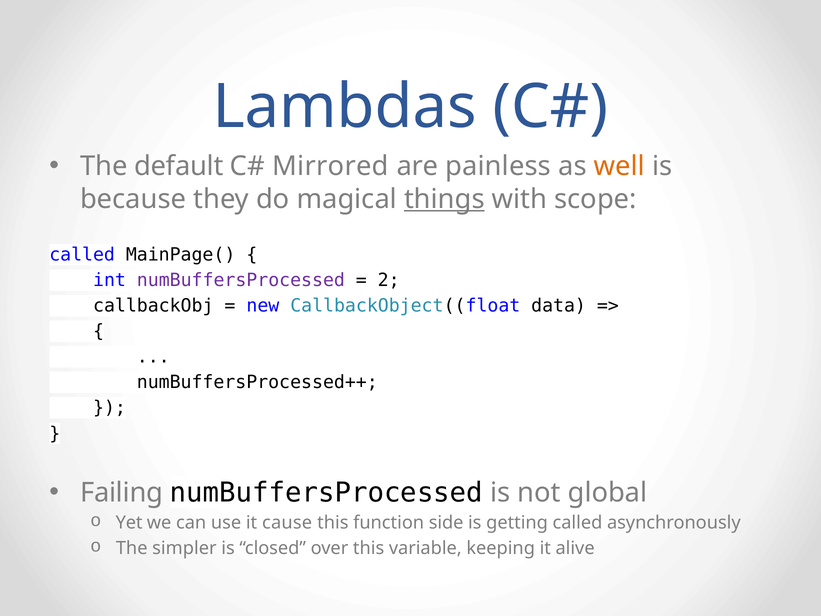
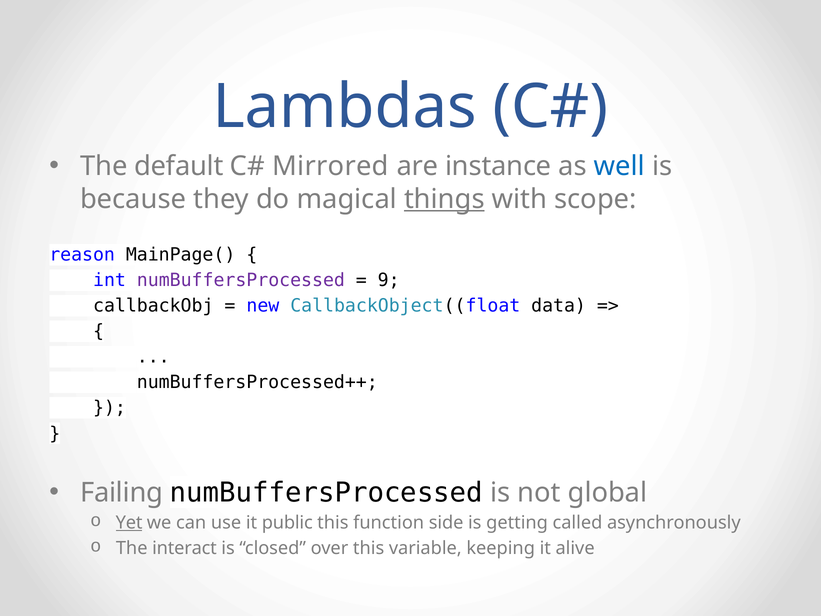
painless: painless -> instance
well colour: orange -> blue
called at (82, 255): called -> reason
2: 2 -> 9
Yet underline: none -> present
cause: cause -> public
simpler: simpler -> interact
